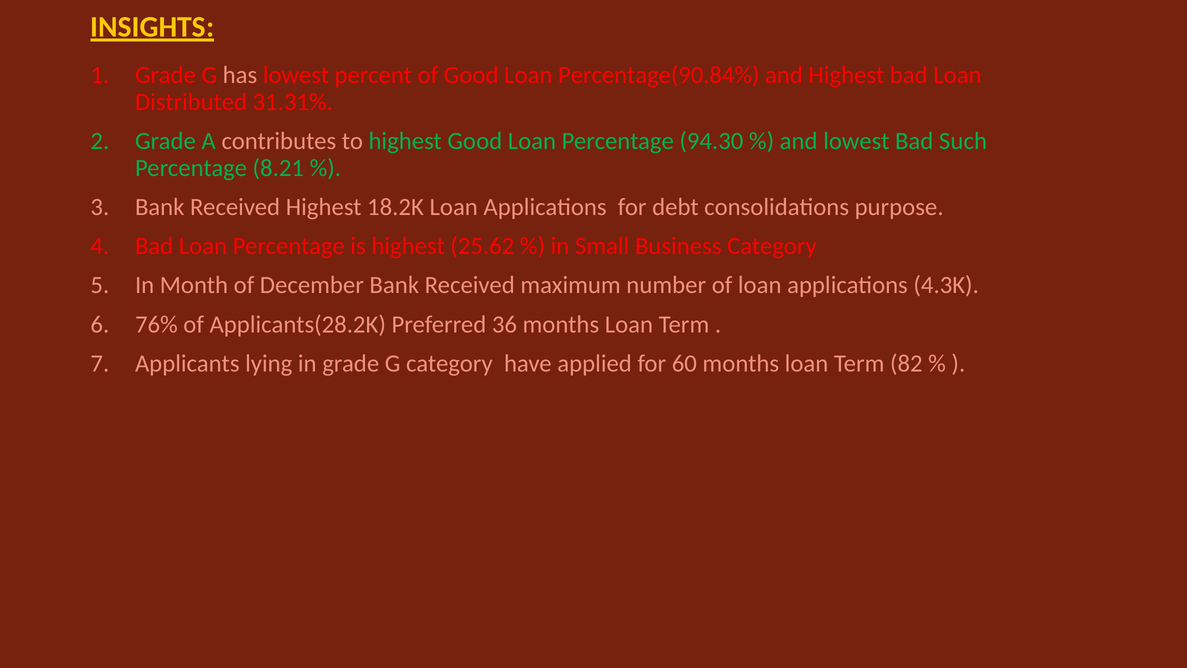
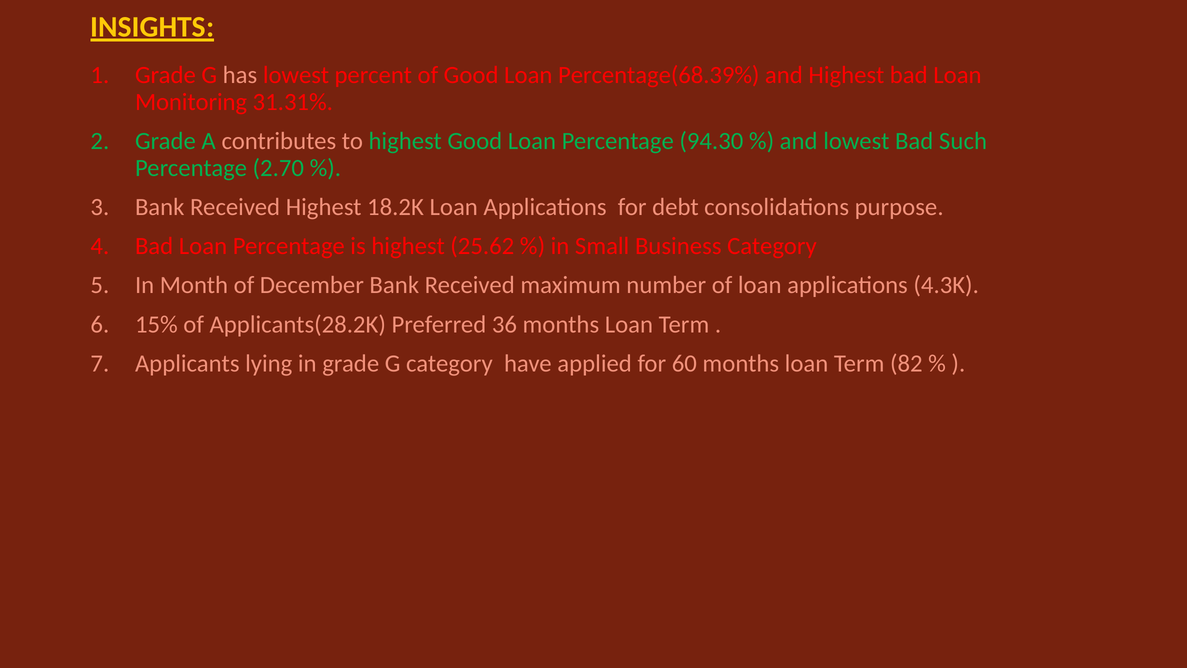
Percentage(90.84%: Percentage(90.84% -> Percentage(68.39%
Distributed: Distributed -> Monitoring
8.21: 8.21 -> 2.70
76%: 76% -> 15%
